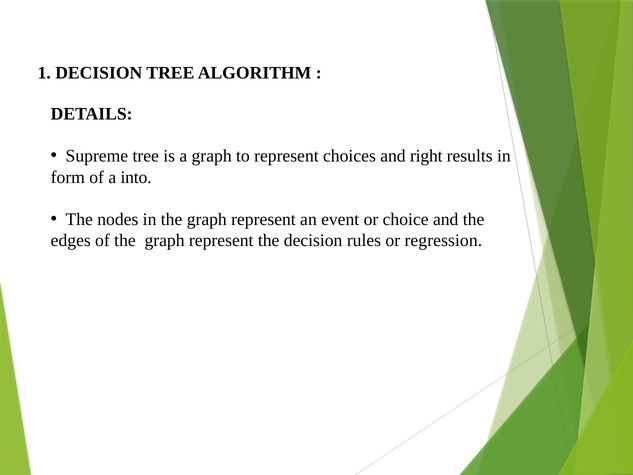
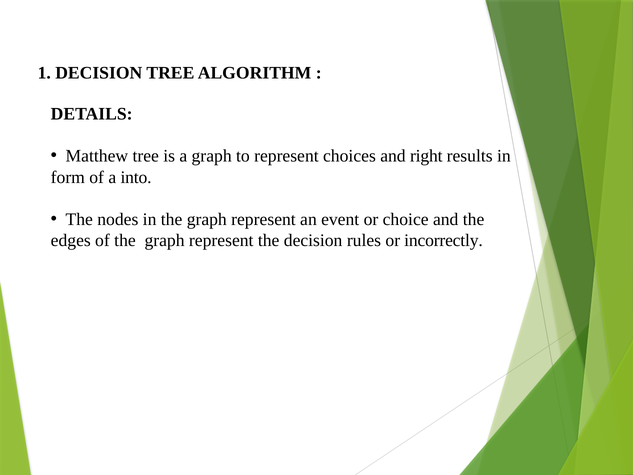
Supreme: Supreme -> Matthew
regression: regression -> incorrectly
